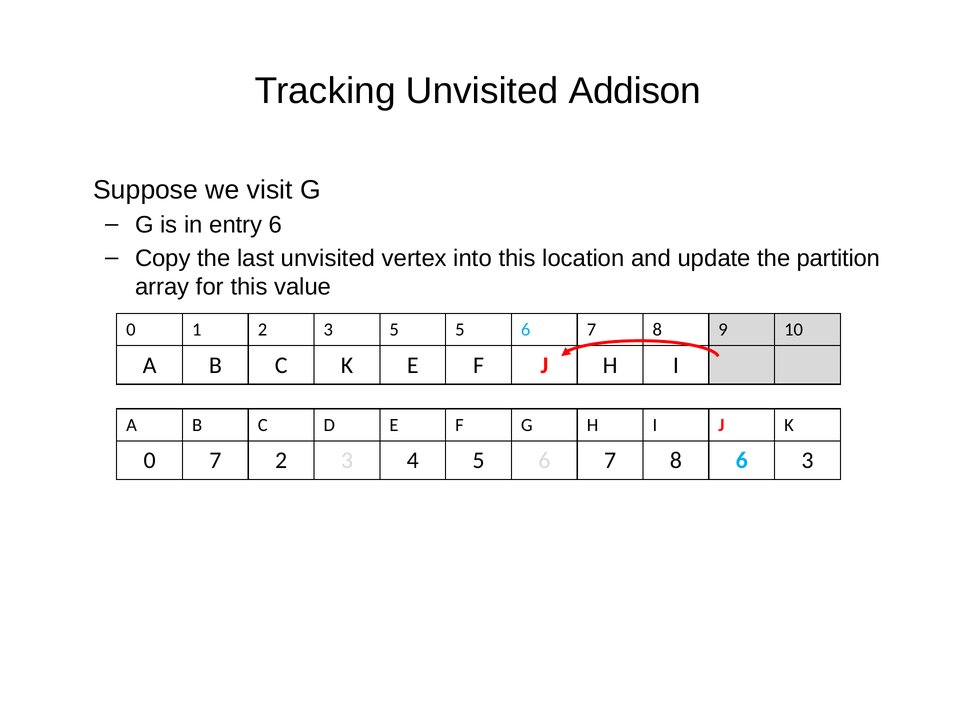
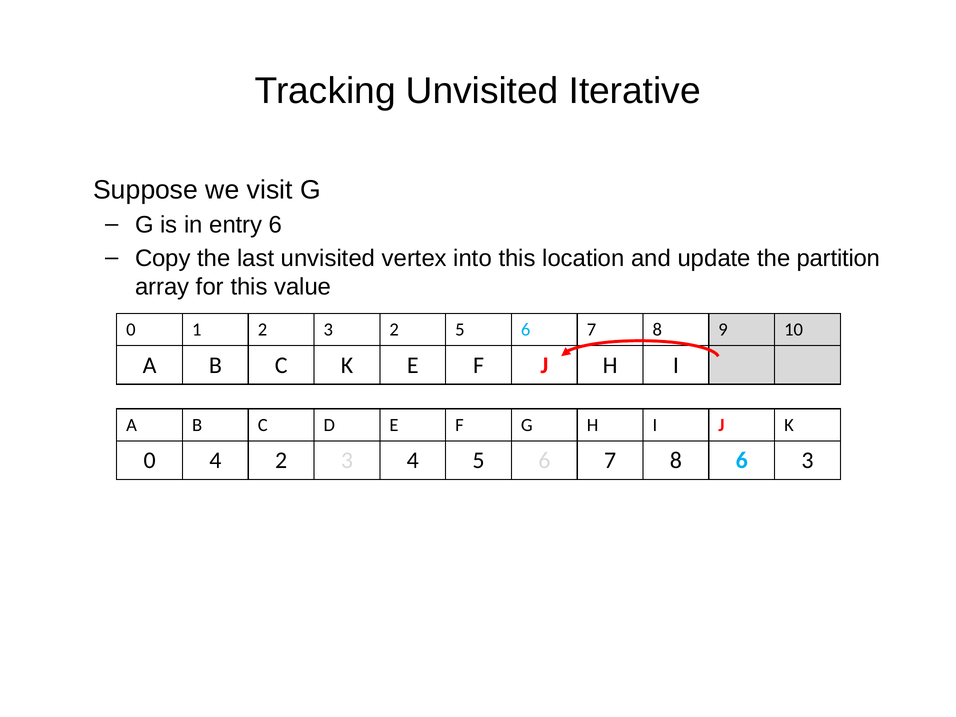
Addison: Addison -> Iterative
3 5: 5 -> 2
0 7: 7 -> 4
